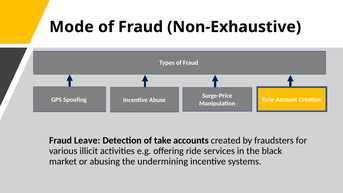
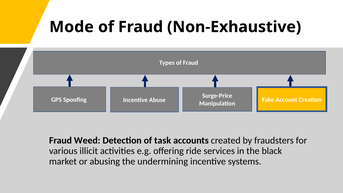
Leave: Leave -> Weed
take: take -> task
